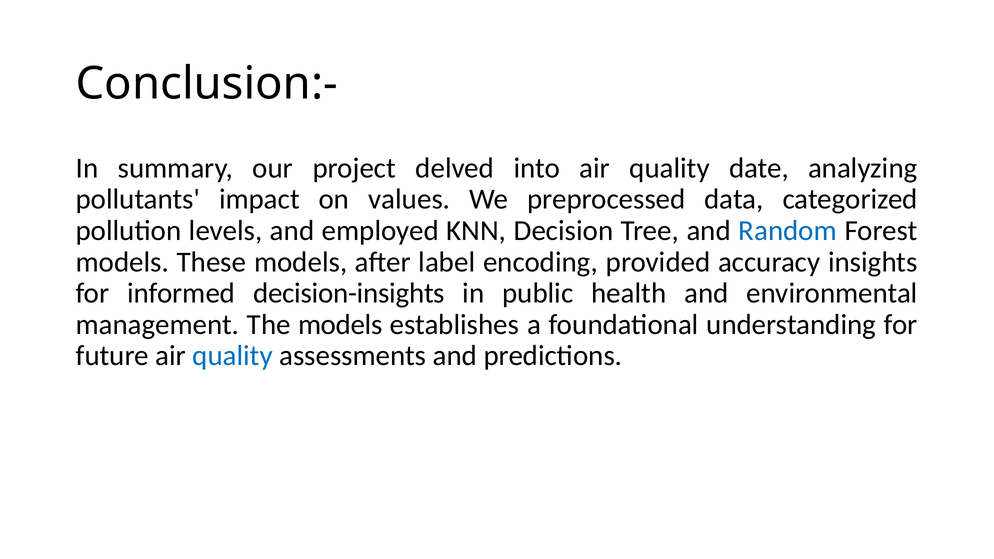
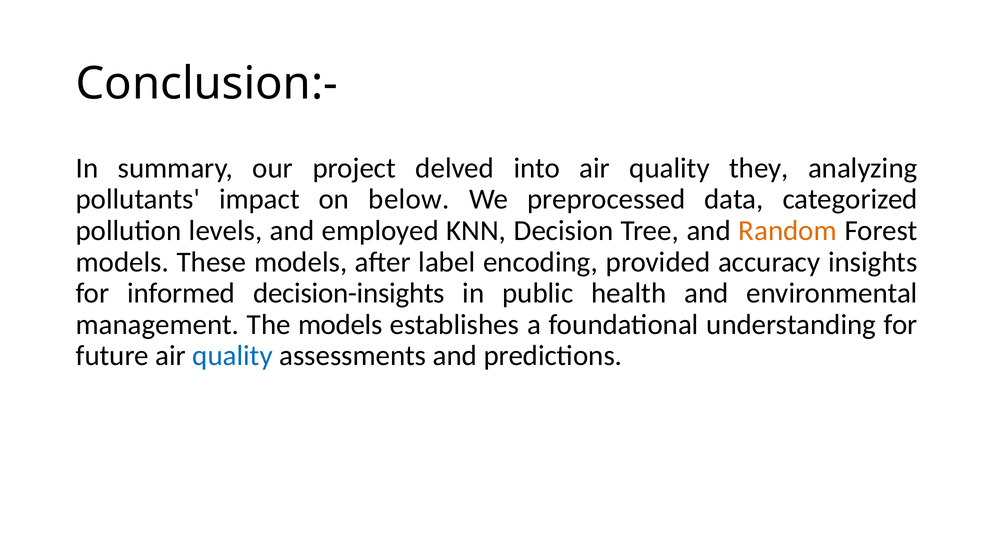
date: date -> they
values: values -> below
Random colour: blue -> orange
